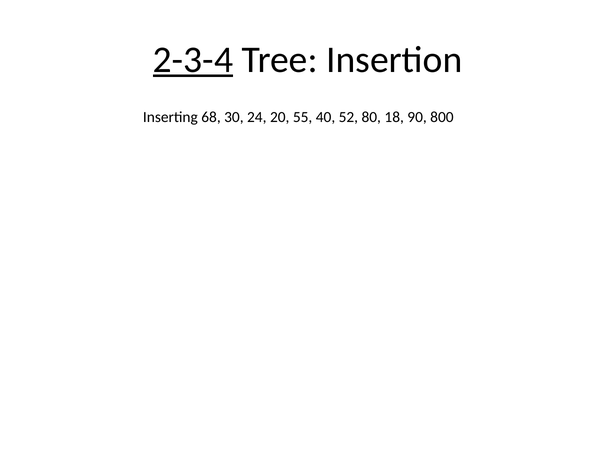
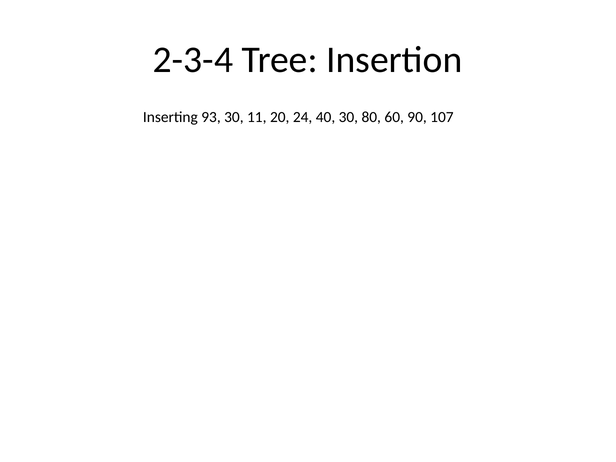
2-3-4 underline: present -> none
68: 68 -> 93
24: 24 -> 11
55: 55 -> 24
40 52: 52 -> 30
18: 18 -> 60
800: 800 -> 107
